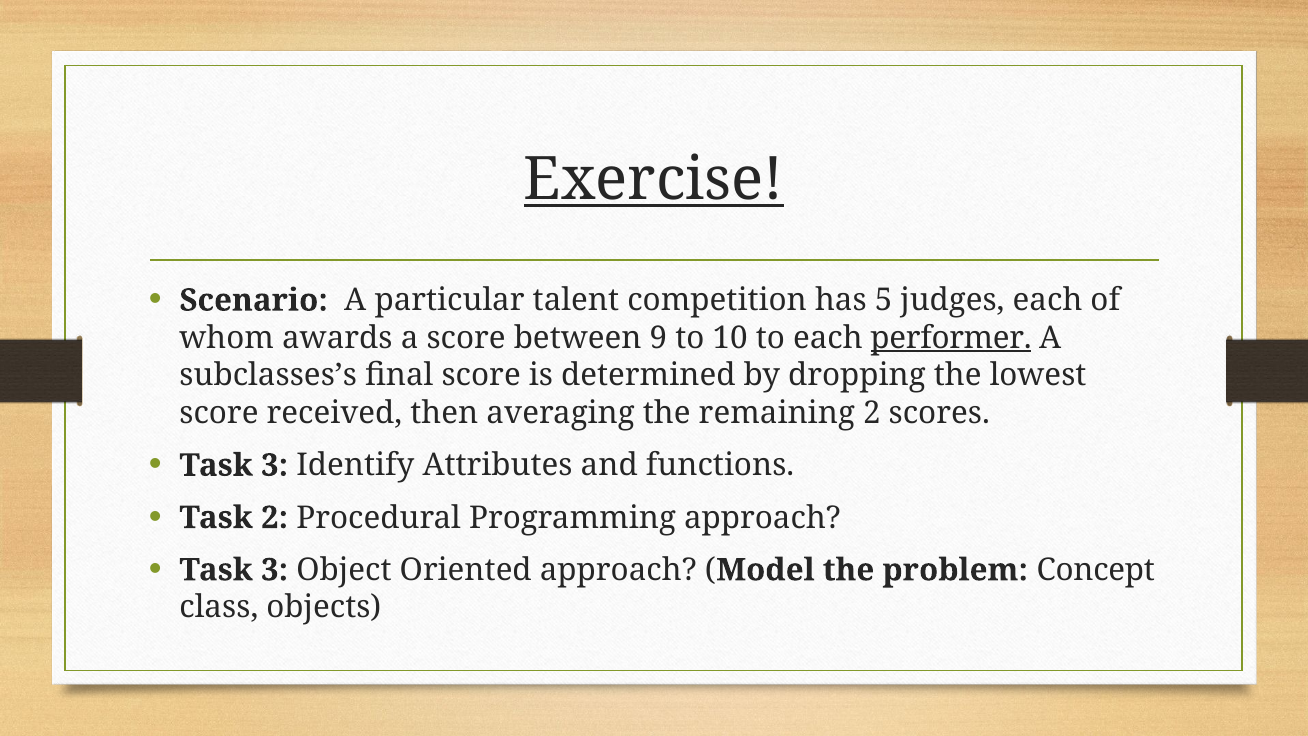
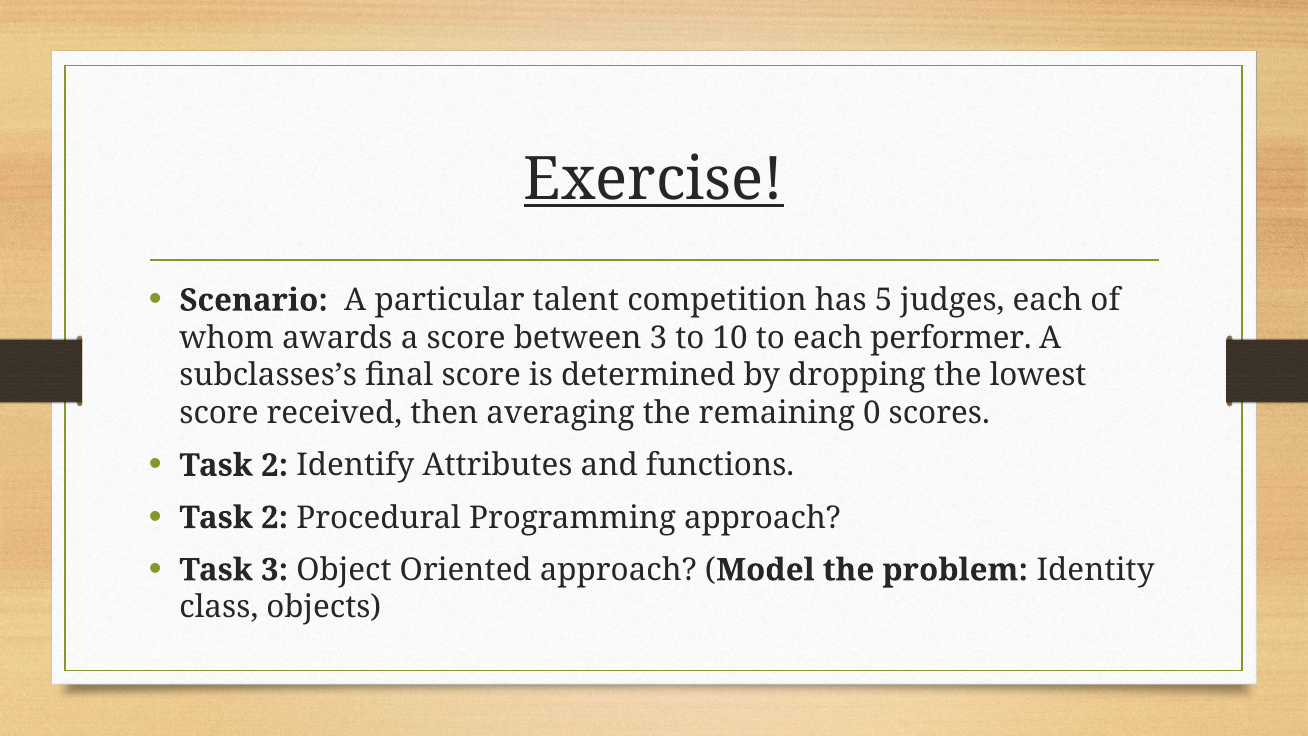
between 9: 9 -> 3
performer underline: present -> none
remaining 2: 2 -> 0
3 at (275, 465): 3 -> 2
Concept: Concept -> Identity
